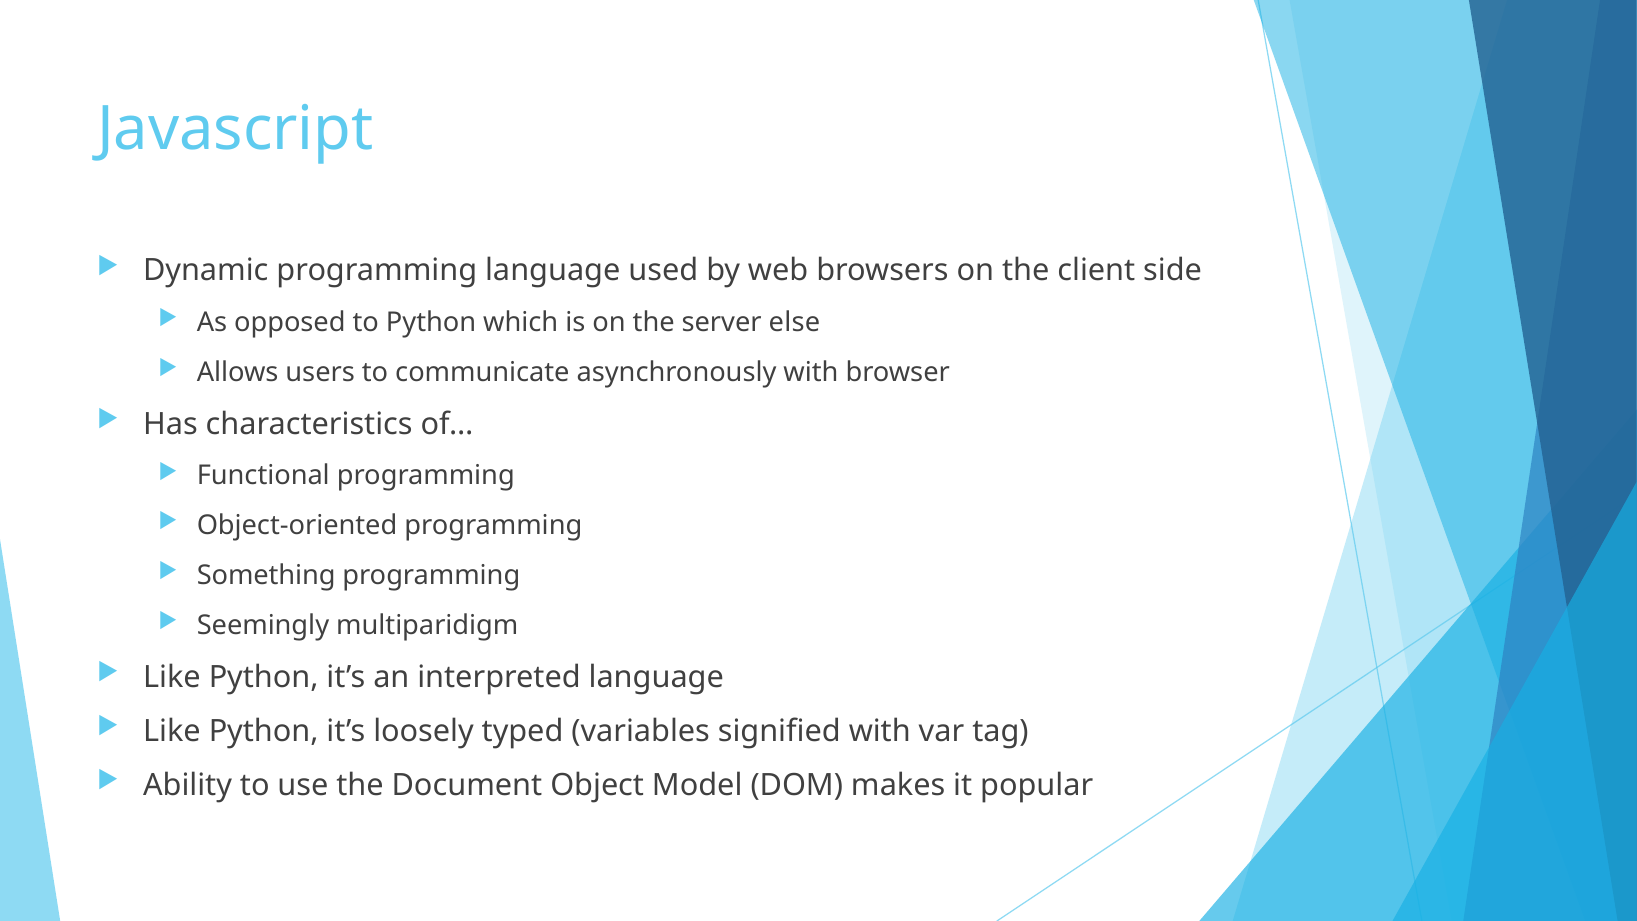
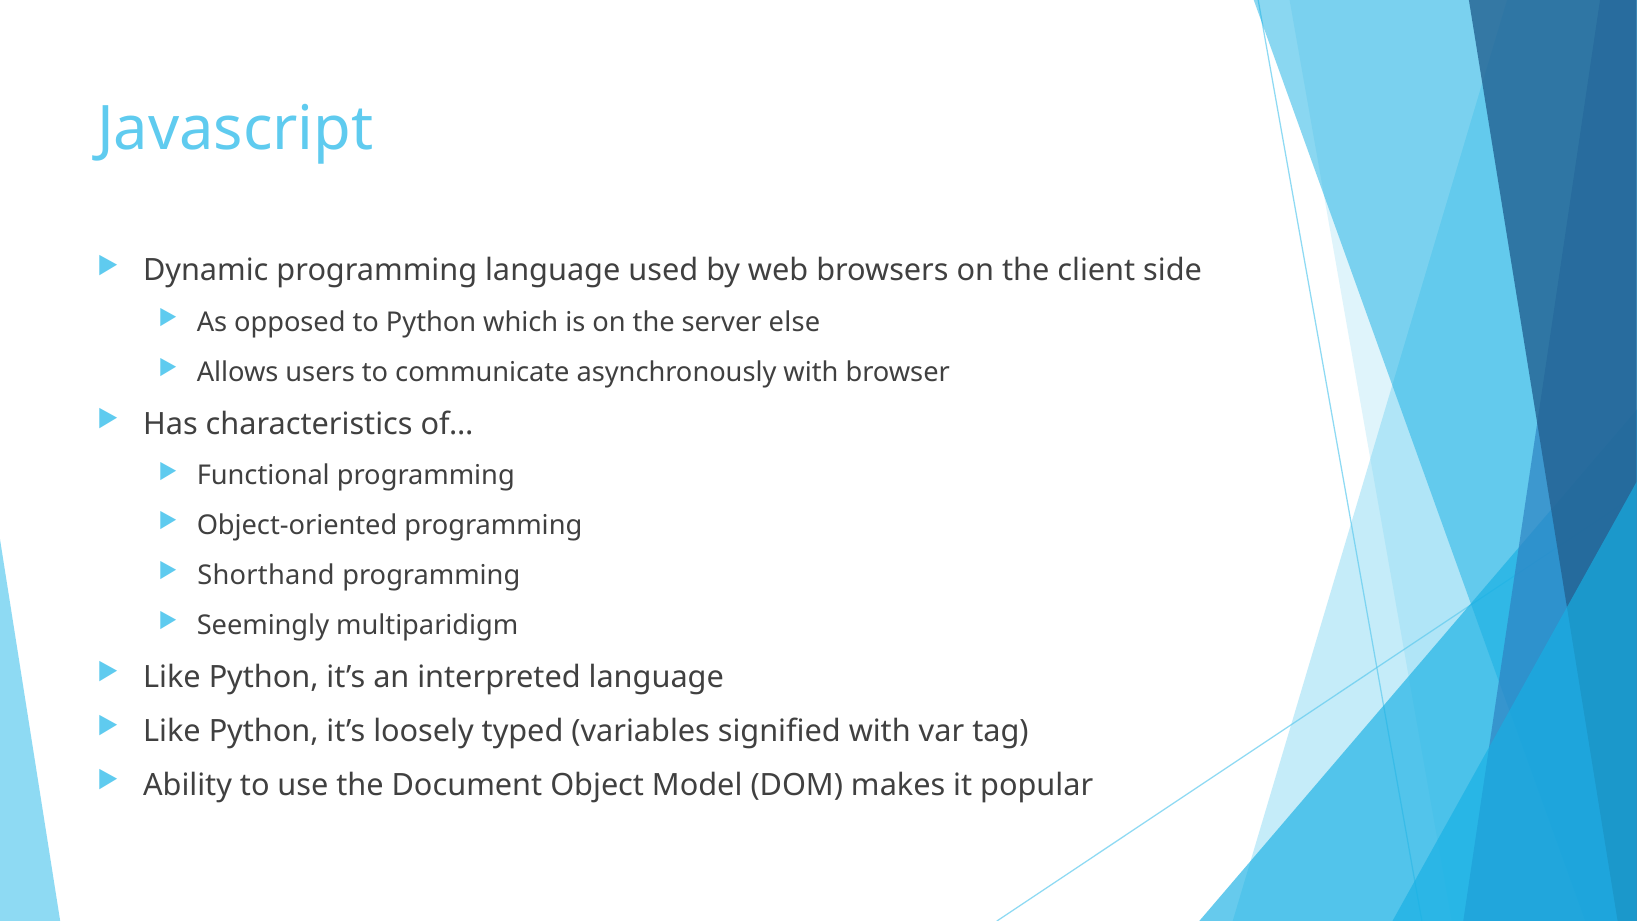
Something: Something -> Shorthand
